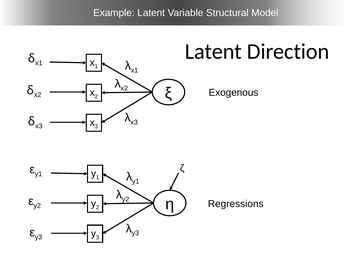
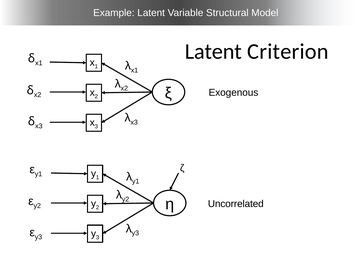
Direction: Direction -> Criterion
Regressions: Regressions -> Uncorrelated
